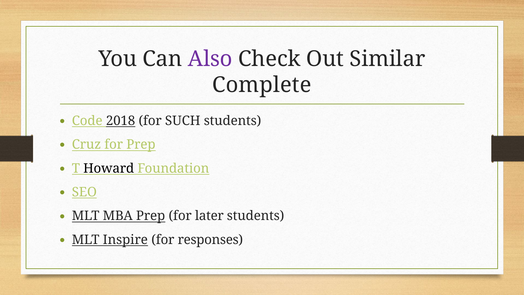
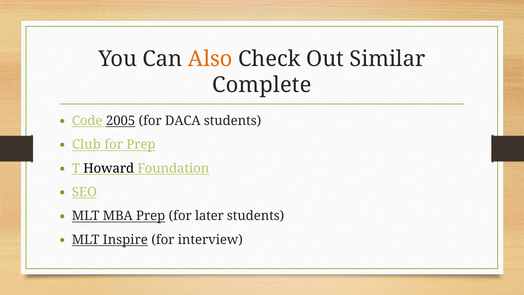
Also colour: purple -> orange
2018: 2018 -> 2005
SUCH: SUCH -> DACA
Cruz: Cruz -> Club
responses: responses -> interview
